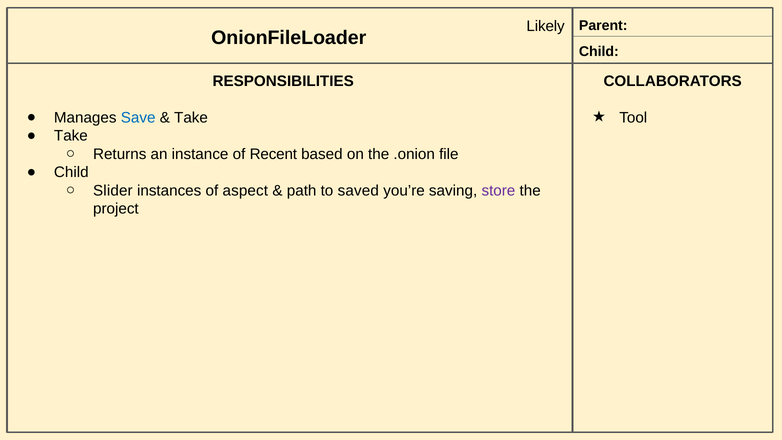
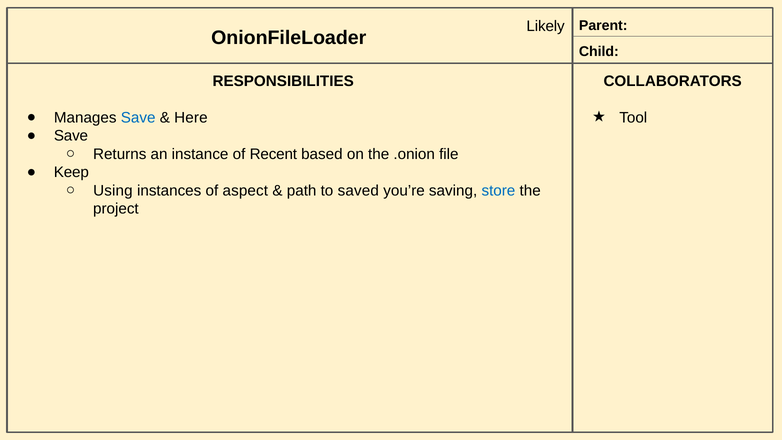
Take at (191, 118): Take -> Here
Take at (71, 136): Take -> Save
Child at (71, 172): Child -> Keep
Slider: Slider -> Using
store colour: purple -> blue
